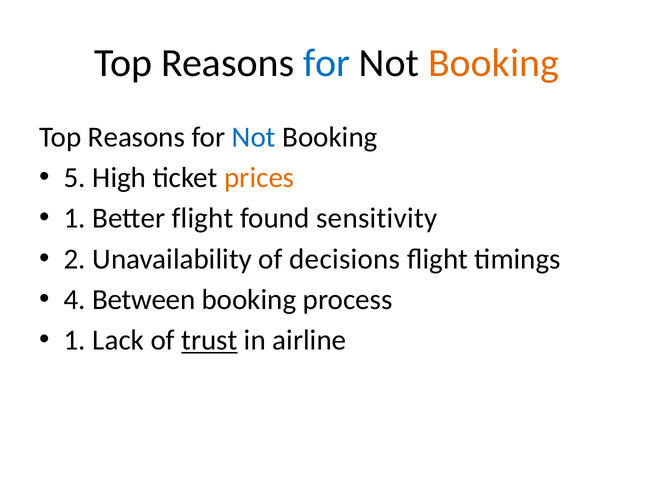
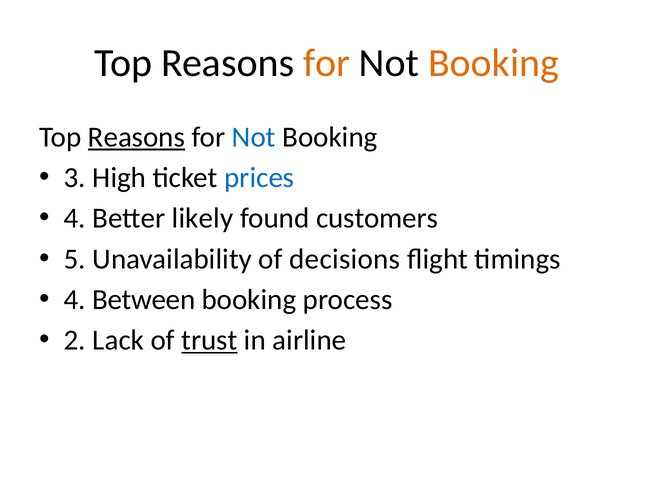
for at (327, 63) colour: blue -> orange
Reasons at (136, 137) underline: none -> present
5: 5 -> 3
prices colour: orange -> blue
1 at (75, 219): 1 -> 4
Better flight: flight -> likely
sensitivity: sensitivity -> customers
2: 2 -> 5
1 at (75, 341): 1 -> 2
